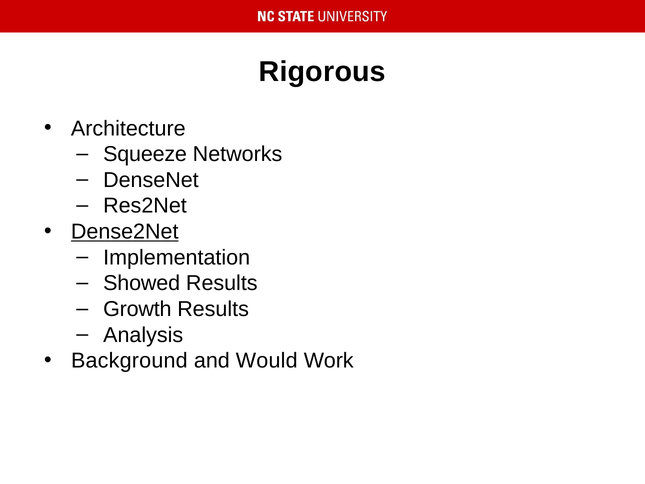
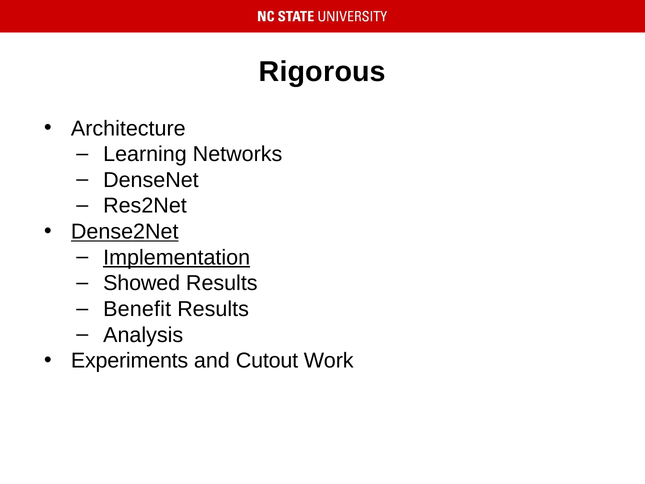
Squeeze: Squeeze -> Learning
Implementation underline: none -> present
Growth: Growth -> Benefit
Background: Background -> Experiments
Would: Would -> Cutout
